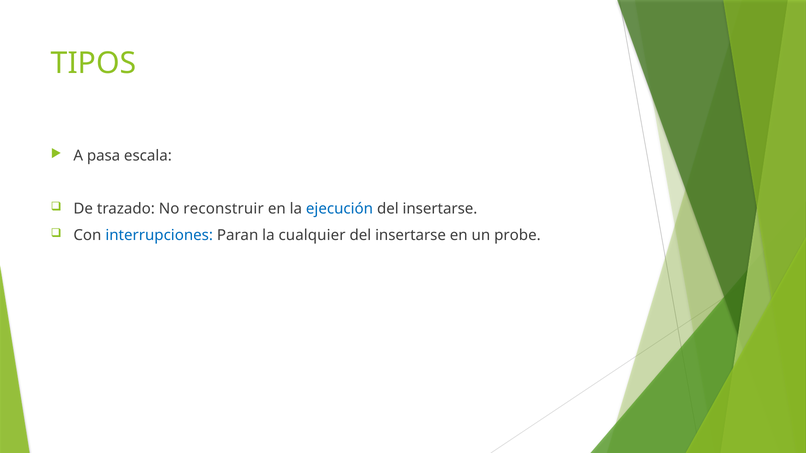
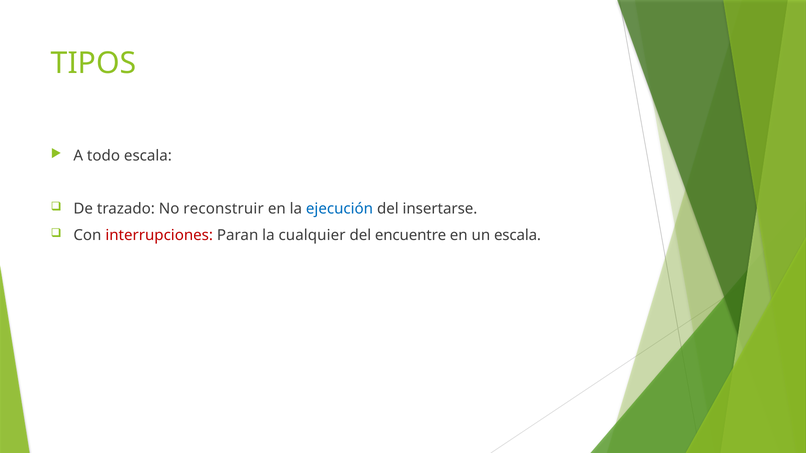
pasa: pasa -> todo
interrupciones colour: blue -> red
insertarse at (411, 236): insertarse -> encuentre
un probe: probe -> escala
